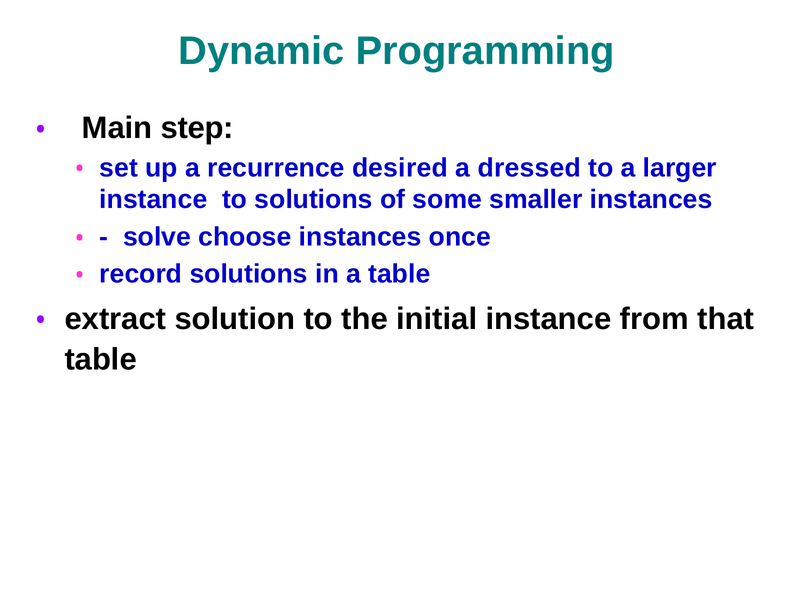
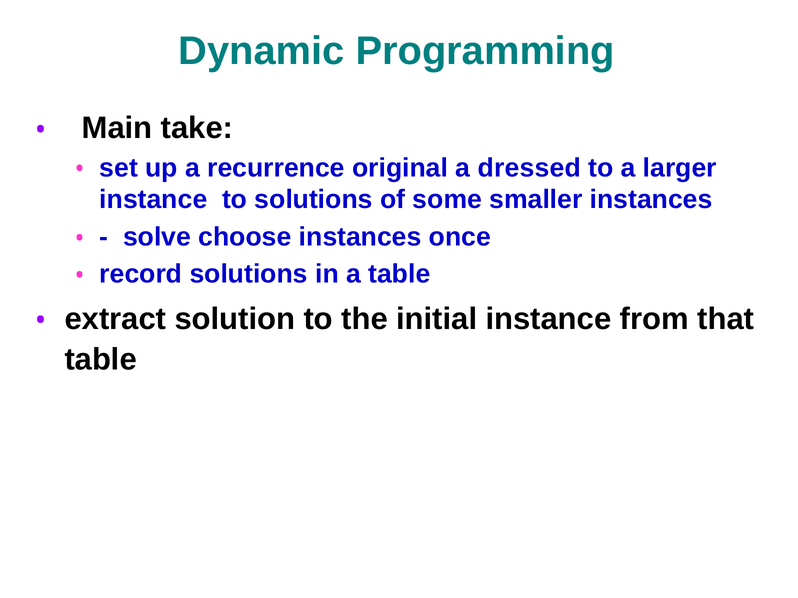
step: step -> take
desired: desired -> original
